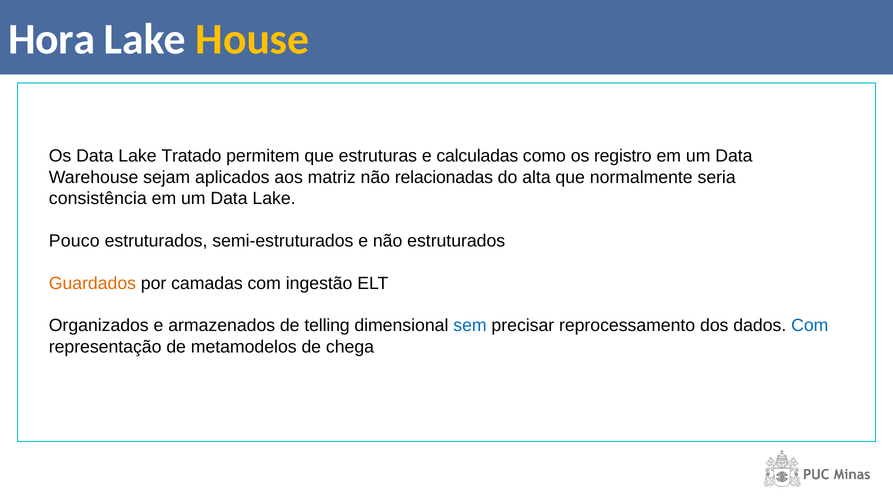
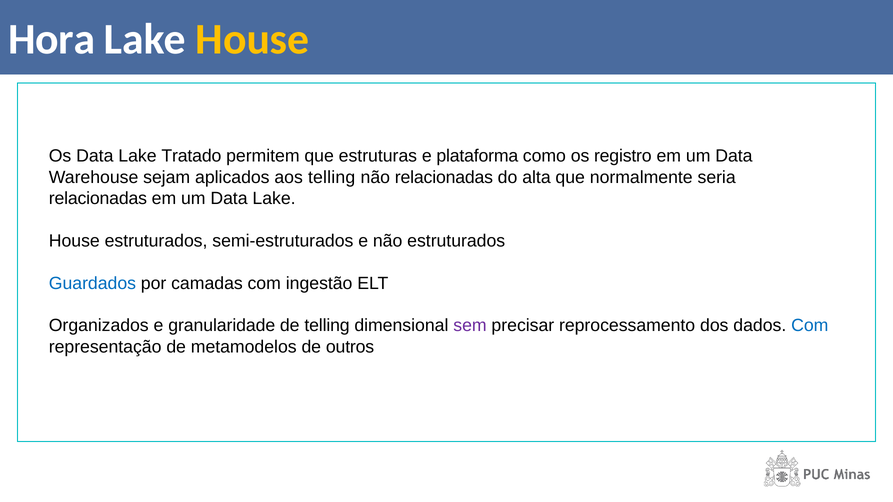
calculadas: calculadas -> plataforma
aos matriz: matriz -> telling
consistência at (98, 199): consistência -> relacionadas
Pouco at (74, 241): Pouco -> House
Guardados colour: orange -> blue
armazenados: armazenados -> granularidade
sem colour: blue -> purple
chega: chega -> outros
